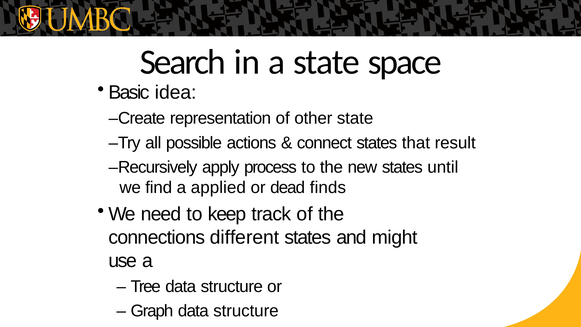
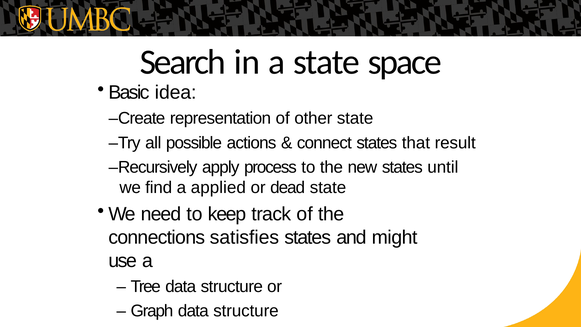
dead finds: finds -> state
different: different -> satisfies
